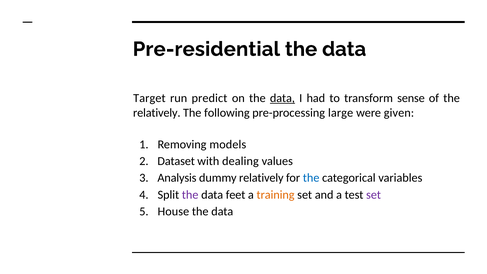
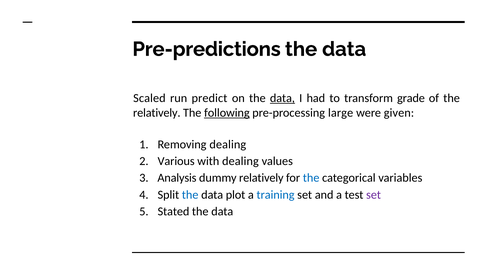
Pre-residential: Pre-residential -> Pre-predictions
Target: Target -> Scaled
sense: sense -> grade
following underline: none -> present
Removing models: models -> dealing
Dataset: Dataset -> Various
the at (190, 195) colour: purple -> blue
feet: feet -> plot
training colour: orange -> blue
House: House -> Stated
